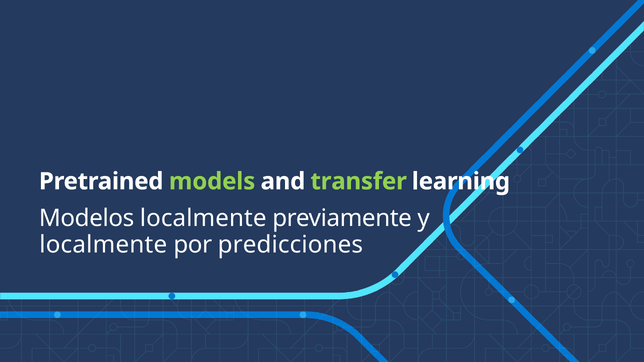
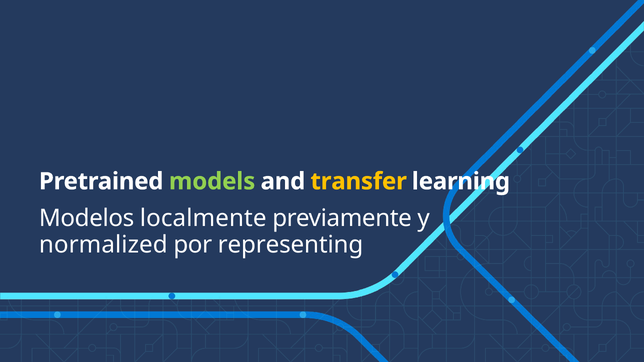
transfer colour: light green -> yellow
localmente at (103, 245): localmente -> normalized
predicciones: predicciones -> representing
